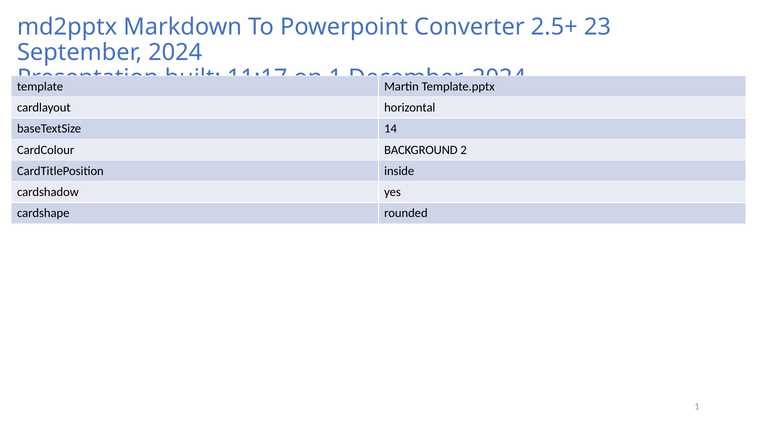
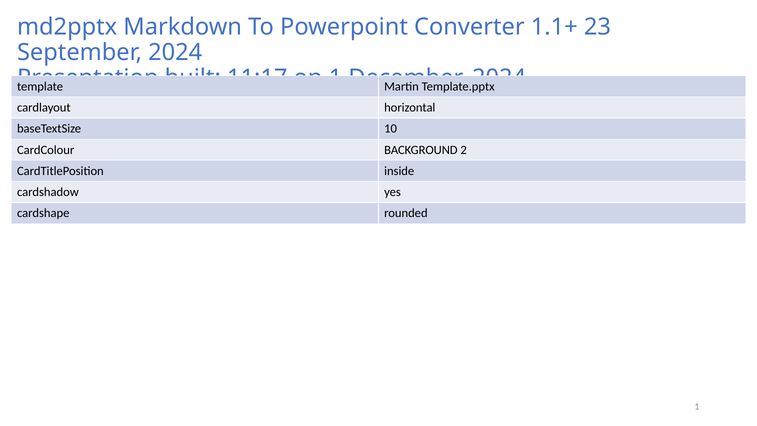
2.5+: 2.5+ -> 1.1+
14: 14 -> 10
